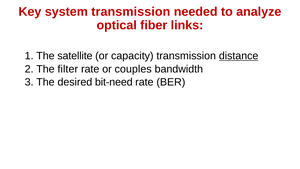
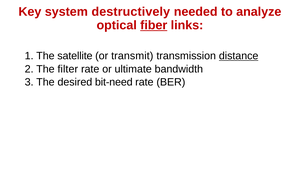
system transmission: transmission -> destructively
fiber underline: none -> present
capacity: capacity -> transmit
couples: couples -> ultimate
